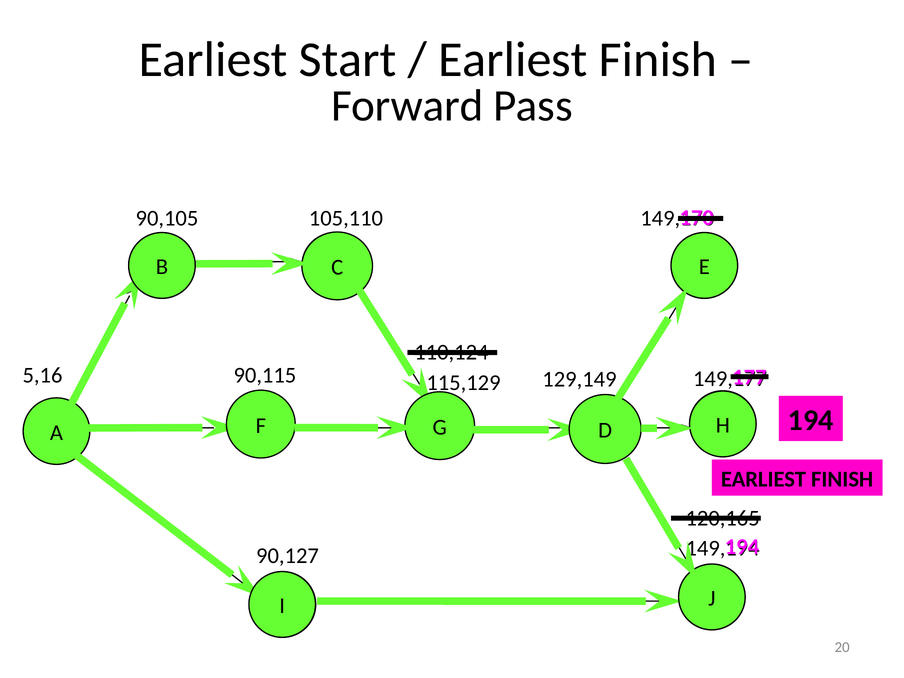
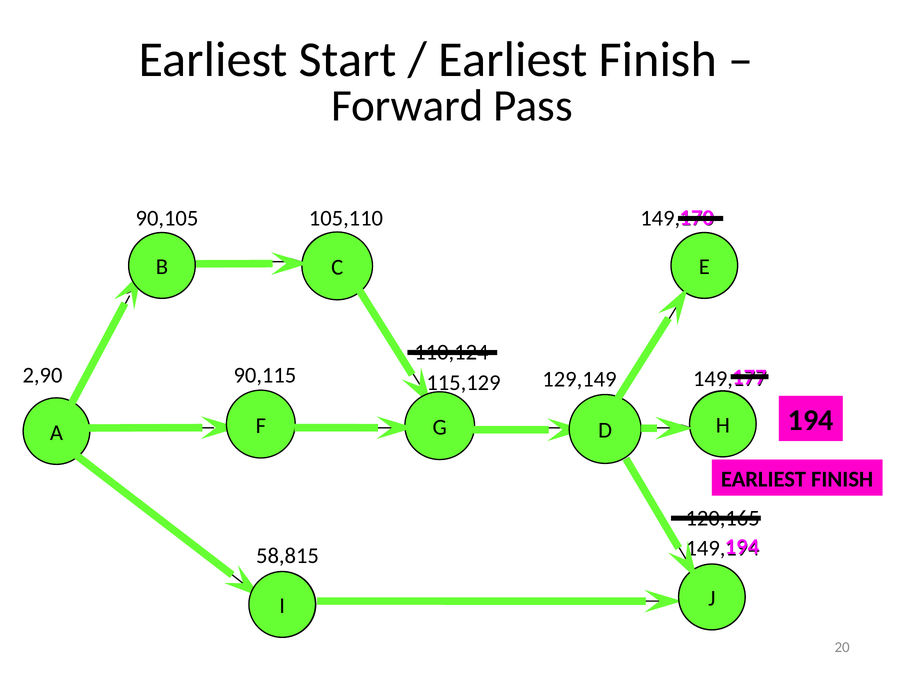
5,16: 5,16 -> 2,90
90,127: 90,127 -> 58,815
